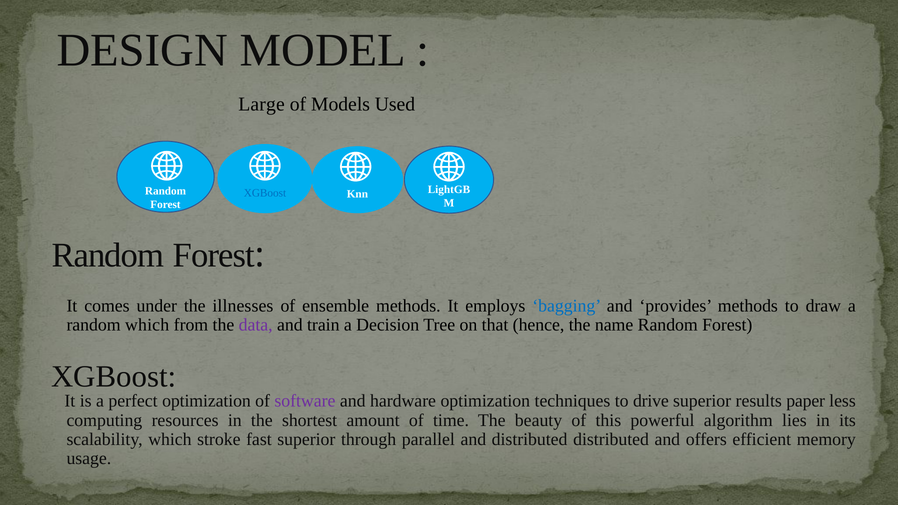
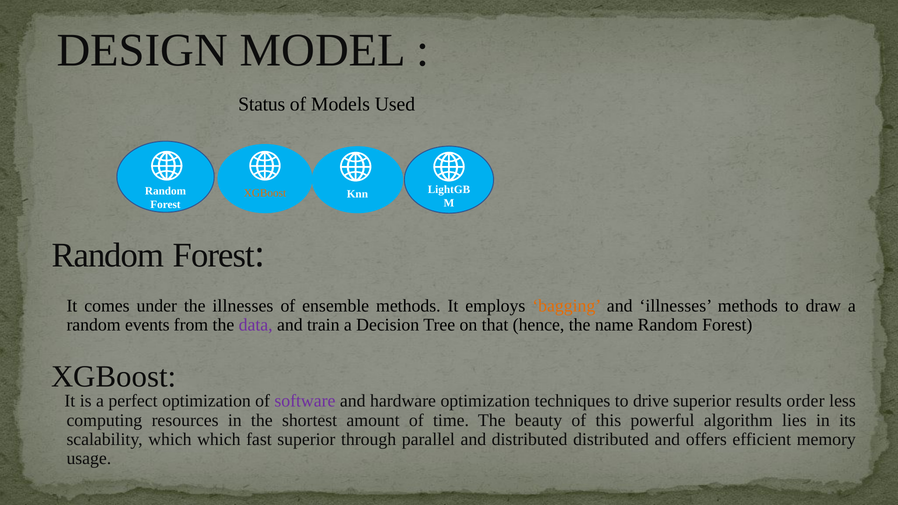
Large: Large -> Status
XGBoost at (265, 193) colour: blue -> orange
bagging colour: blue -> orange
and provides: provides -> illnesses
random which: which -> events
paper: paper -> order
which stroke: stroke -> which
